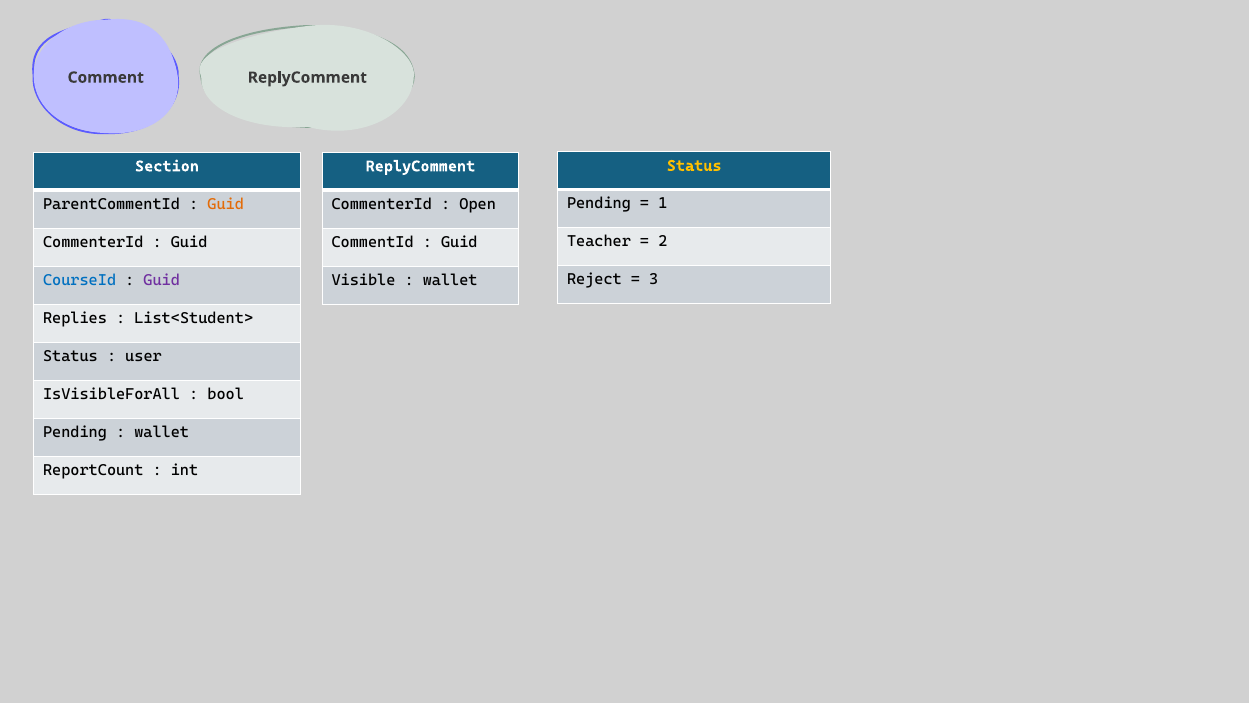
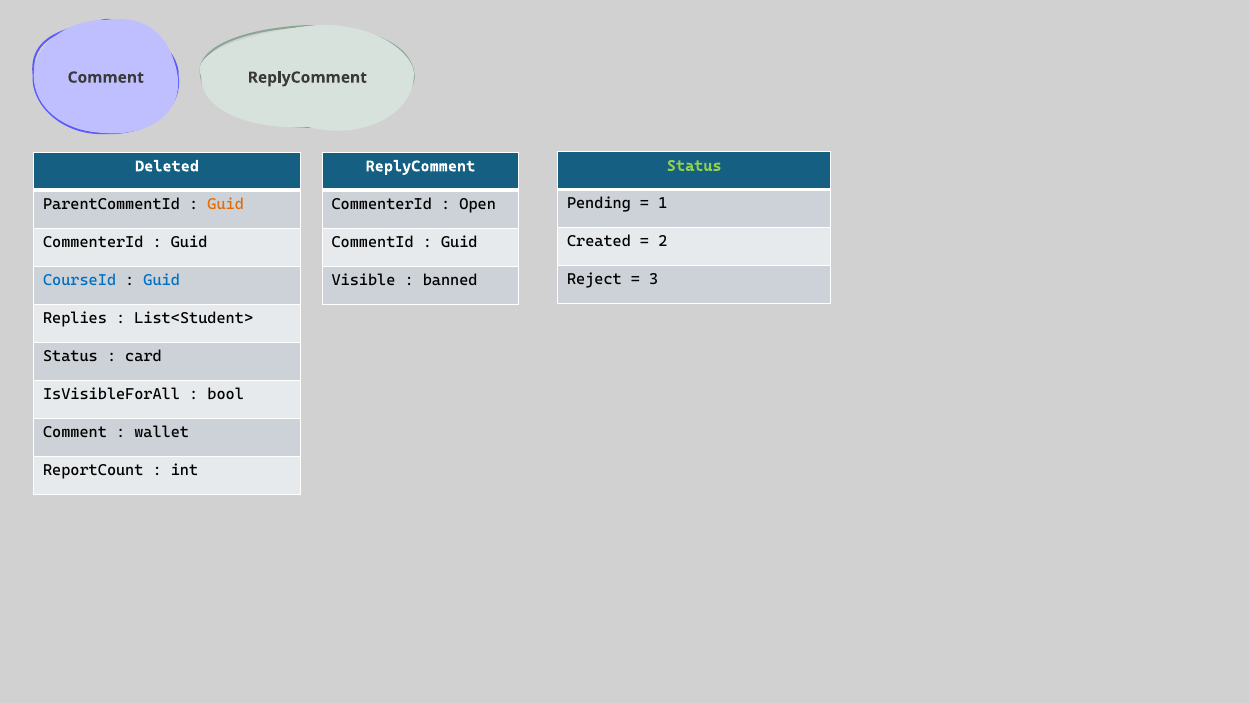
Status at (694, 166) colour: yellow -> light green
Section: Section -> Deleted
Teacher: Teacher -> Created
Guid at (162, 280) colour: purple -> blue
wallet at (450, 280): wallet -> banned
user: user -> card
Pending at (75, 432): Pending -> Comment
